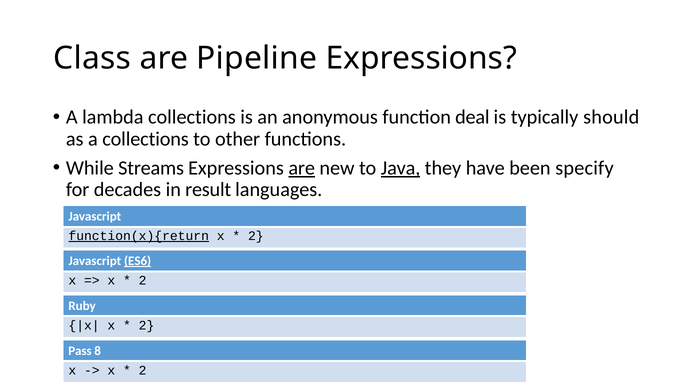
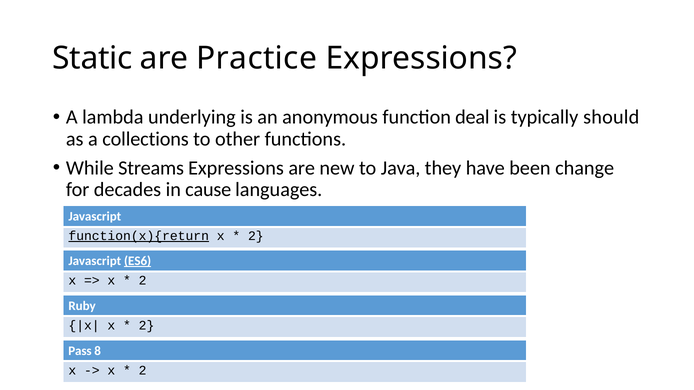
Class: Class -> Static
Pipeline: Pipeline -> Practice
lambda collections: collections -> underlying
are at (302, 168) underline: present -> none
Java underline: present -> none
specify: specify -> change
result: result -> cause
